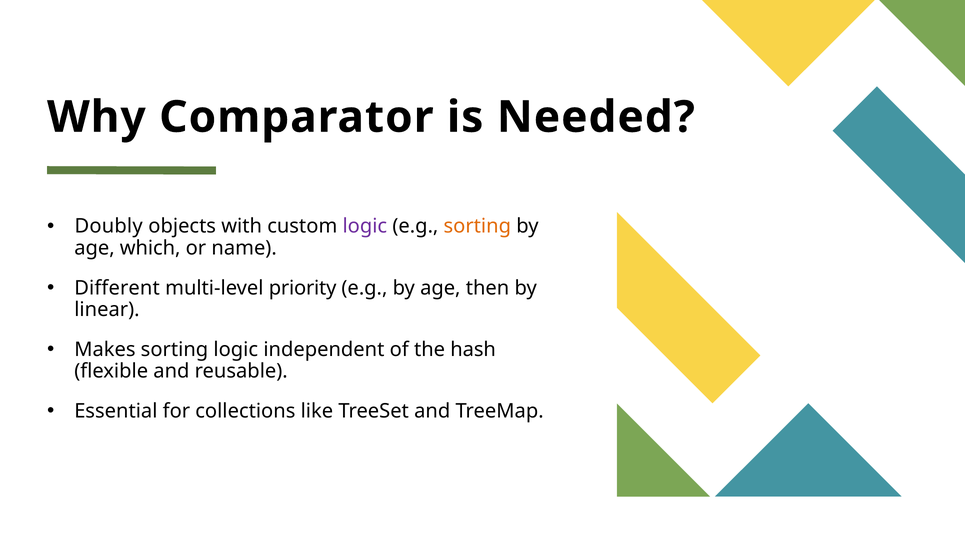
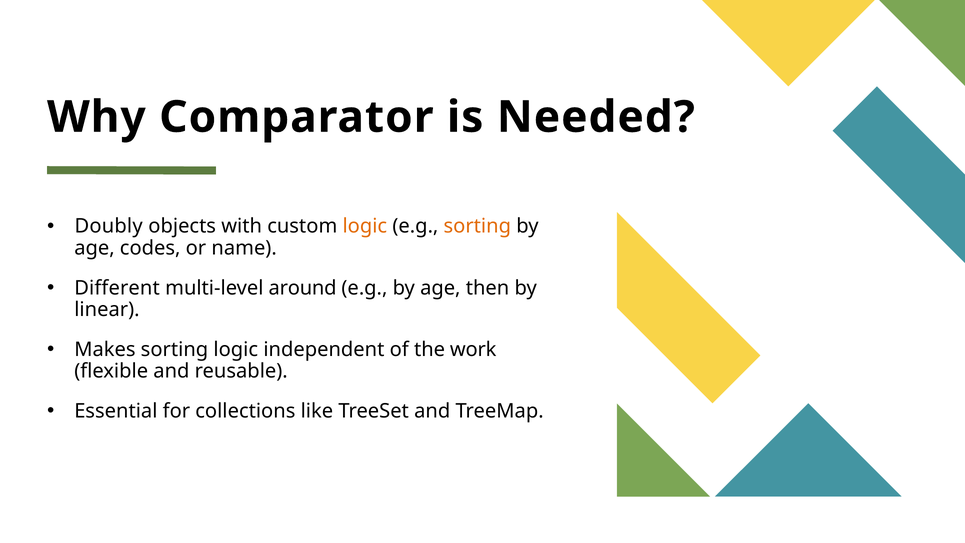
logic at (365, 226) colour: purple -> orange
which: which -> codes
priority: priority -> around
hash: hash -> work
